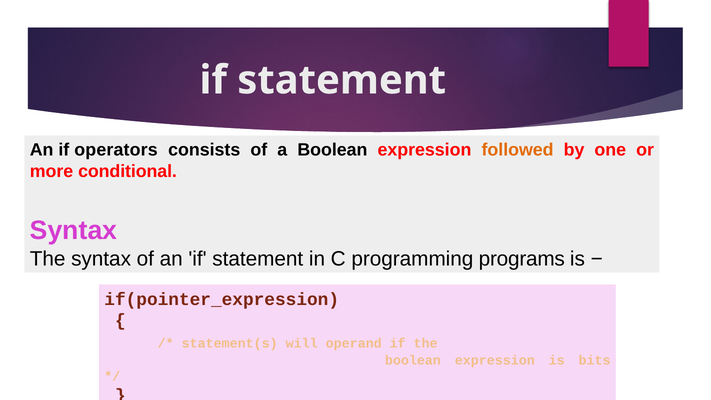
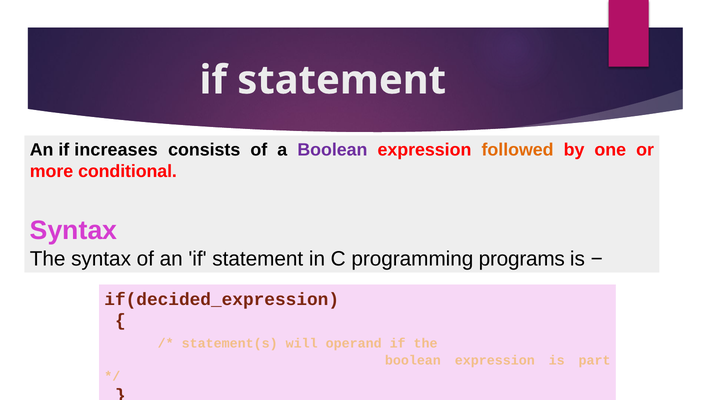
operators: operators -> increases
Boolean at (332, 150) colour: black -> purple
if(pointer_expression: if(pointer_expression -> if(decided_expression
bits: bits -> part
